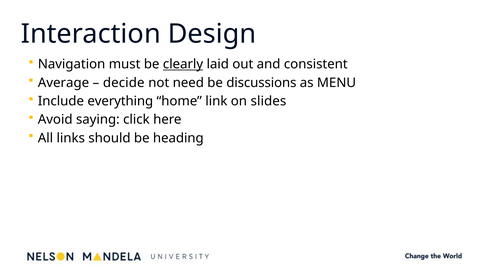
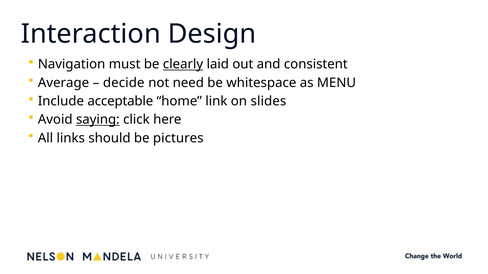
discussions: discussions -> whitespace
everything: everything -> acceptable
saying underline: none -> present
heading: heading -> pictures
